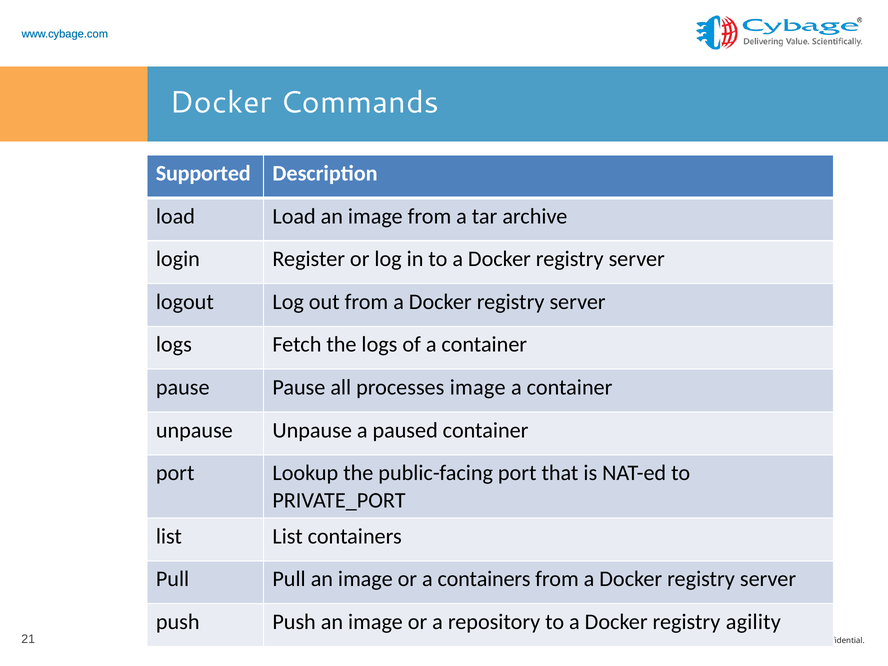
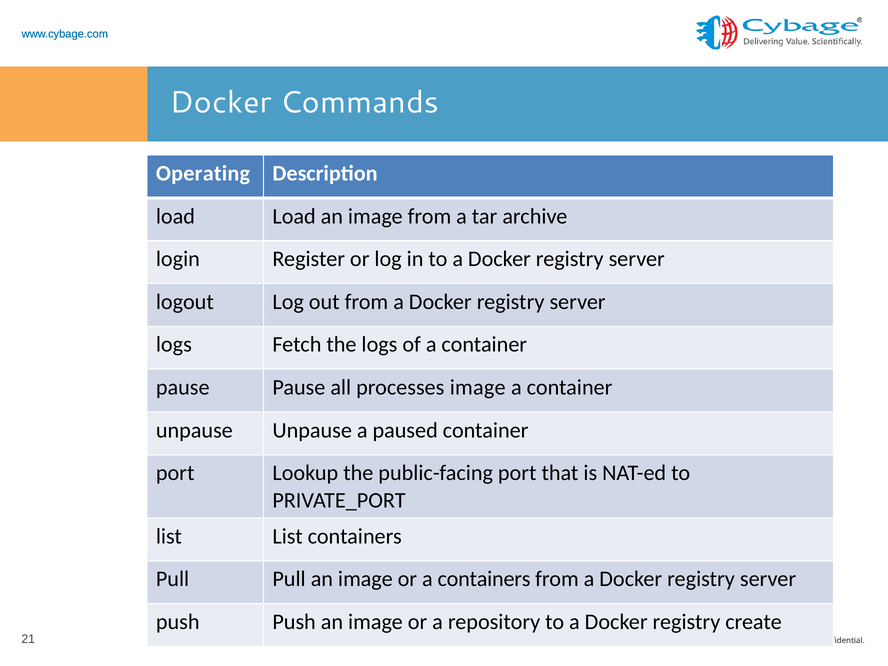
Supported: Supported -> Operating
agility: agility -> create
